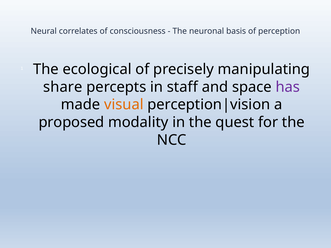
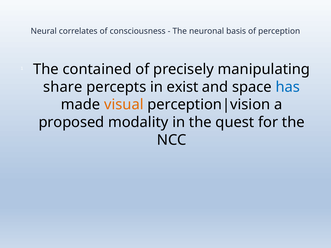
ecological: ecological -> contained
staff: staff -> exist
has colour: purple -> blue
